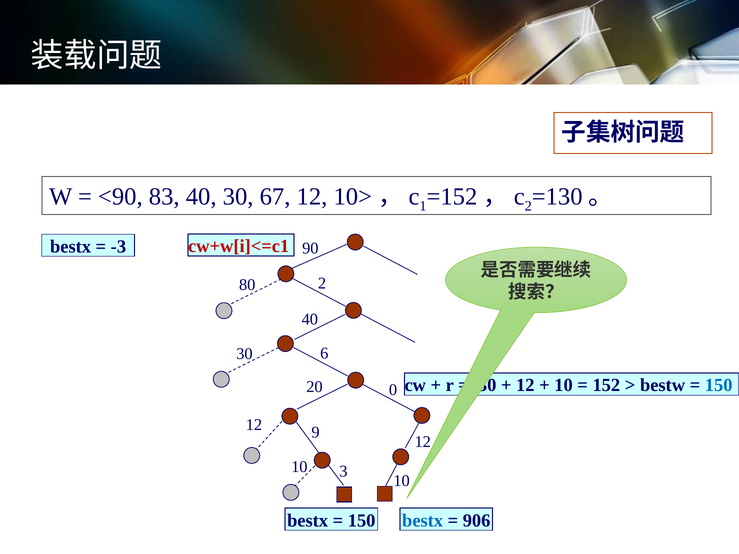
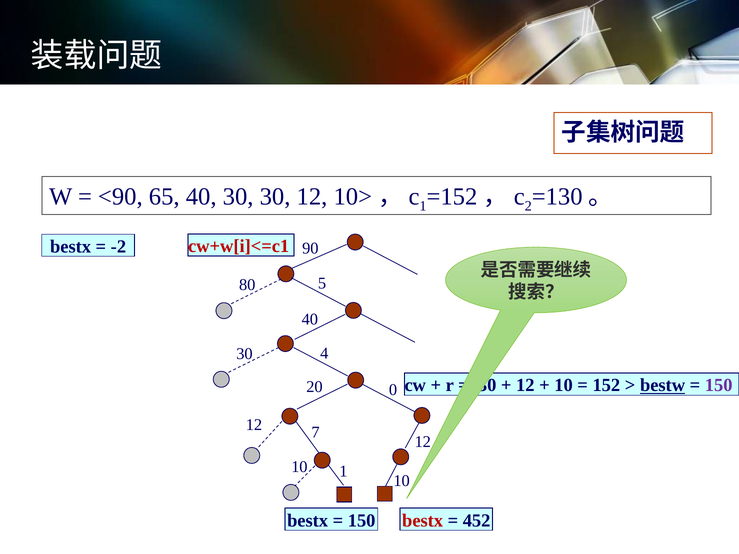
83: 83 -> 65
30 67: 67 -> 30
-3: -3 -> -2
80 2: 2 -> 5
6: 6 -> 4
bestw underline: none -> present
150 at (719, 386) colour: blue -> purple
9: 9 -> 7
10 3: 3 -> 1
bestx at (423, 521) colour: blue -> red
906: 906 -> 452
